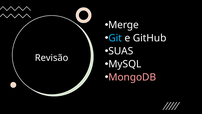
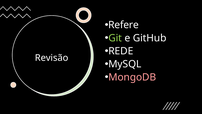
Merge: Merge -> Refere
Git colour: light blue -> light green
SUAS: SUAS -> REDE
